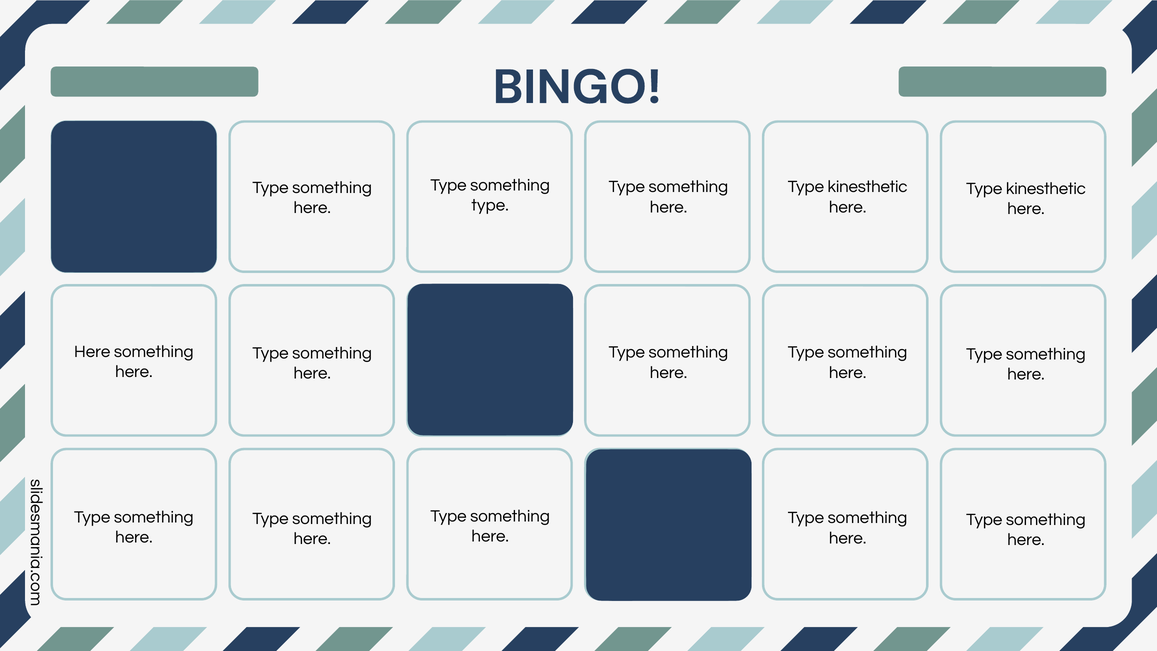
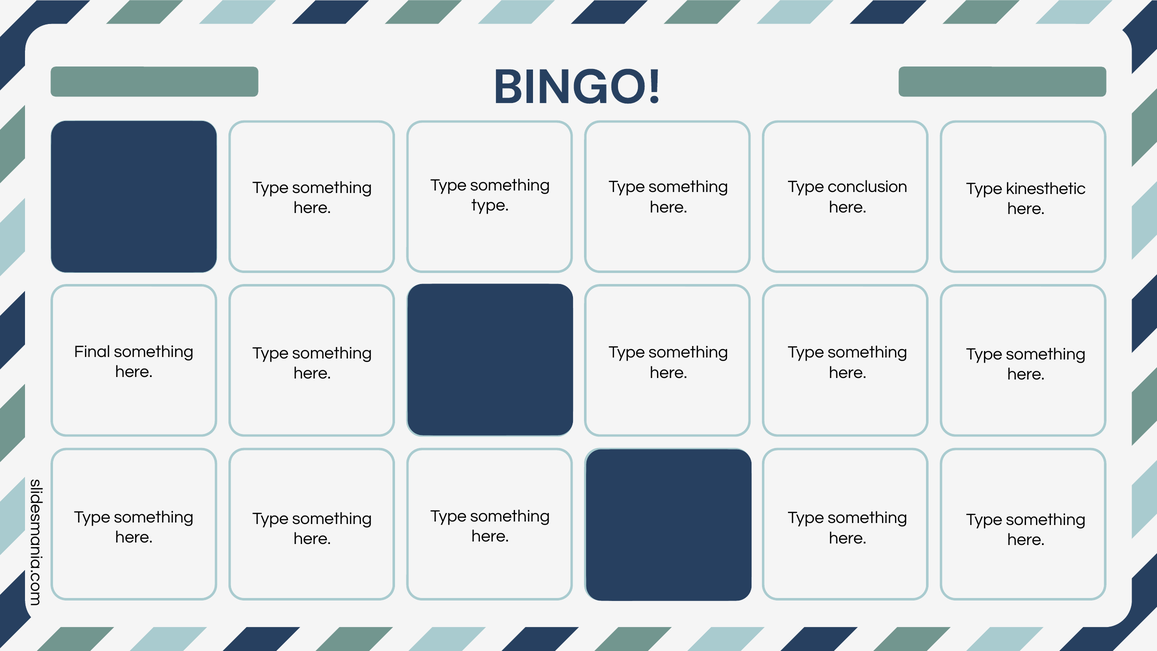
kinesthetic at (868, 187): kinesthetic -> conclusion
Here at (92, 351): Here -> Final
